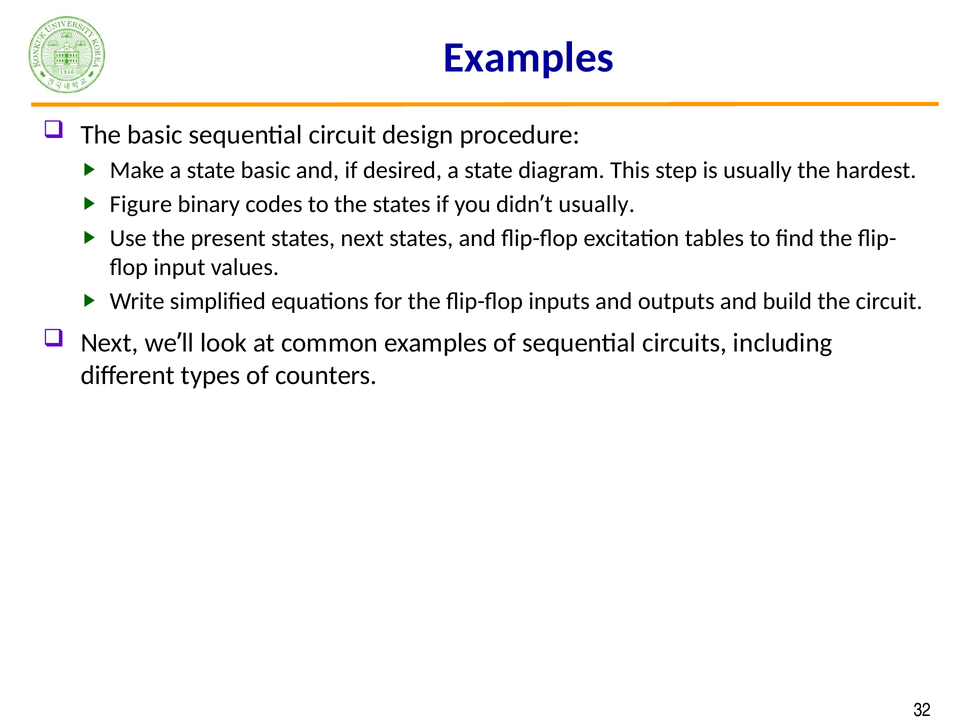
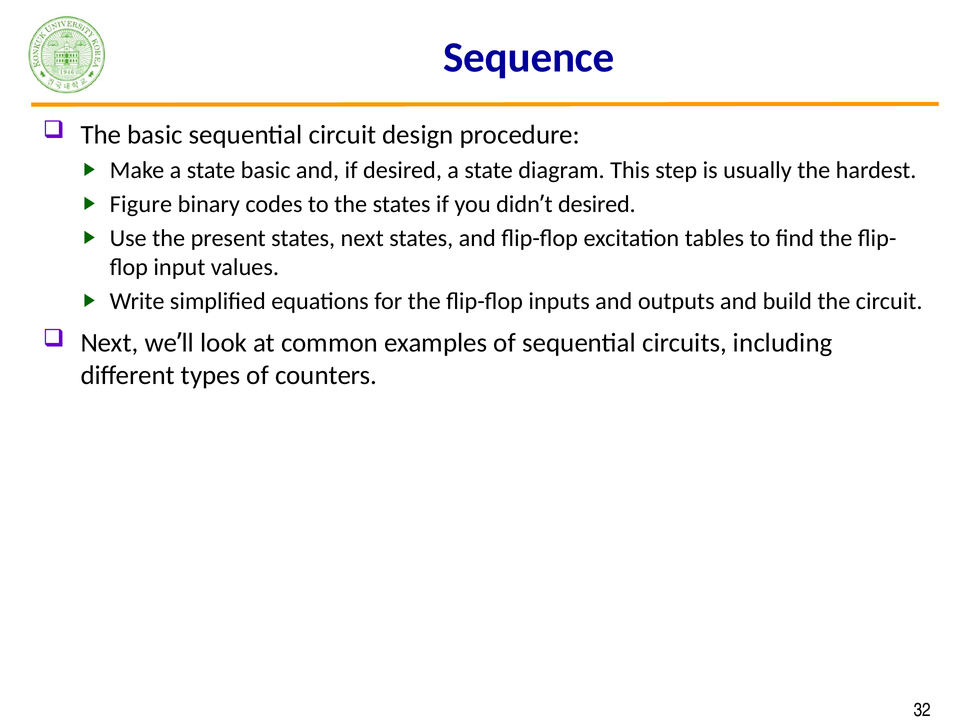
Examples at (529, 57): Examples -> Sequence
usually at (597, 204): usually -> desired
